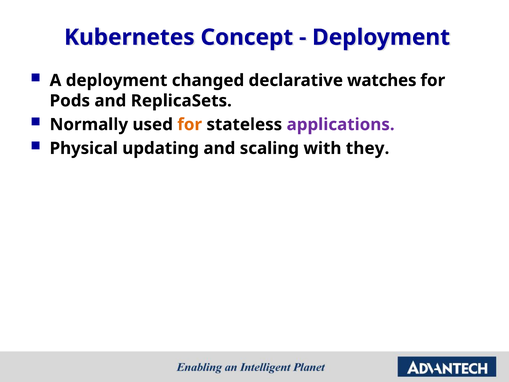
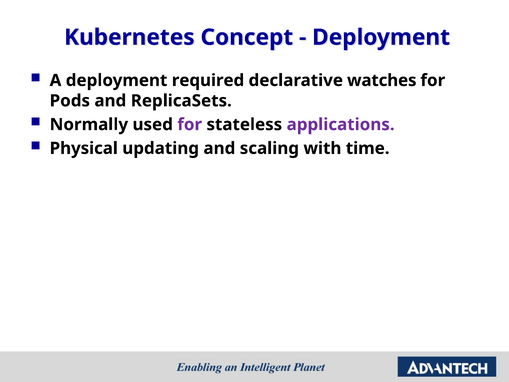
changed: changed -> required
for at (190, 124) colour: orange -> purple
they: they -> time
